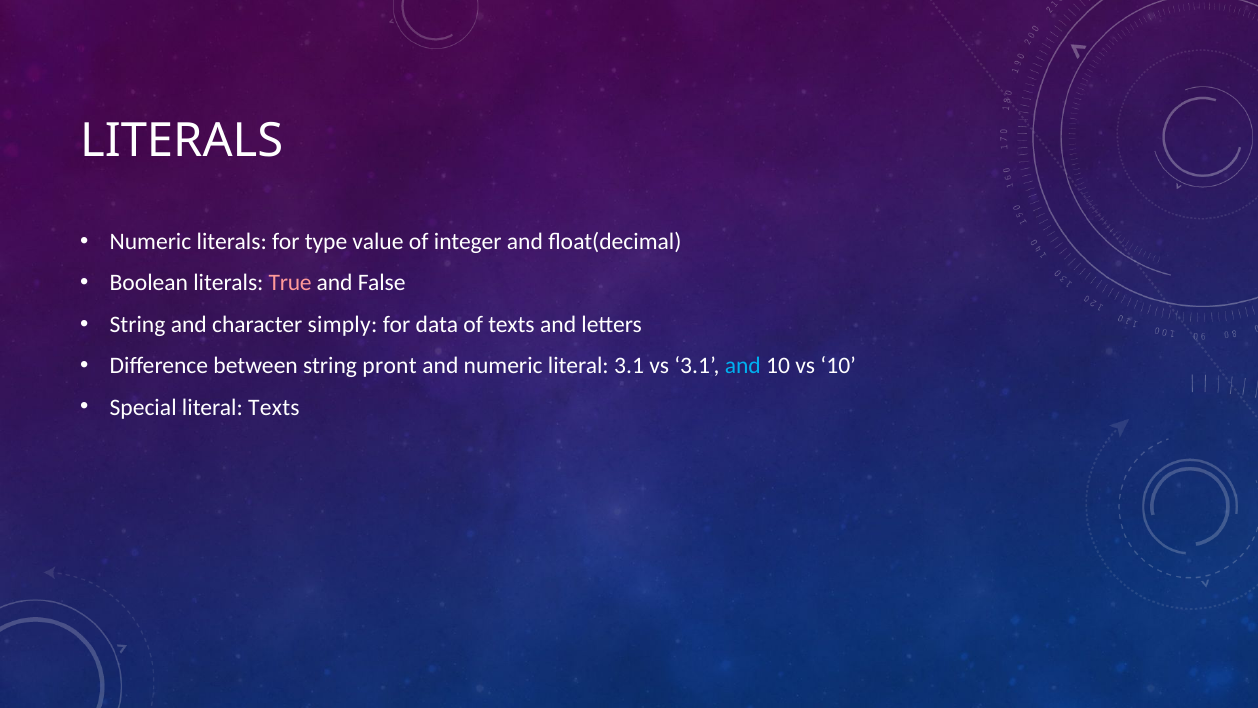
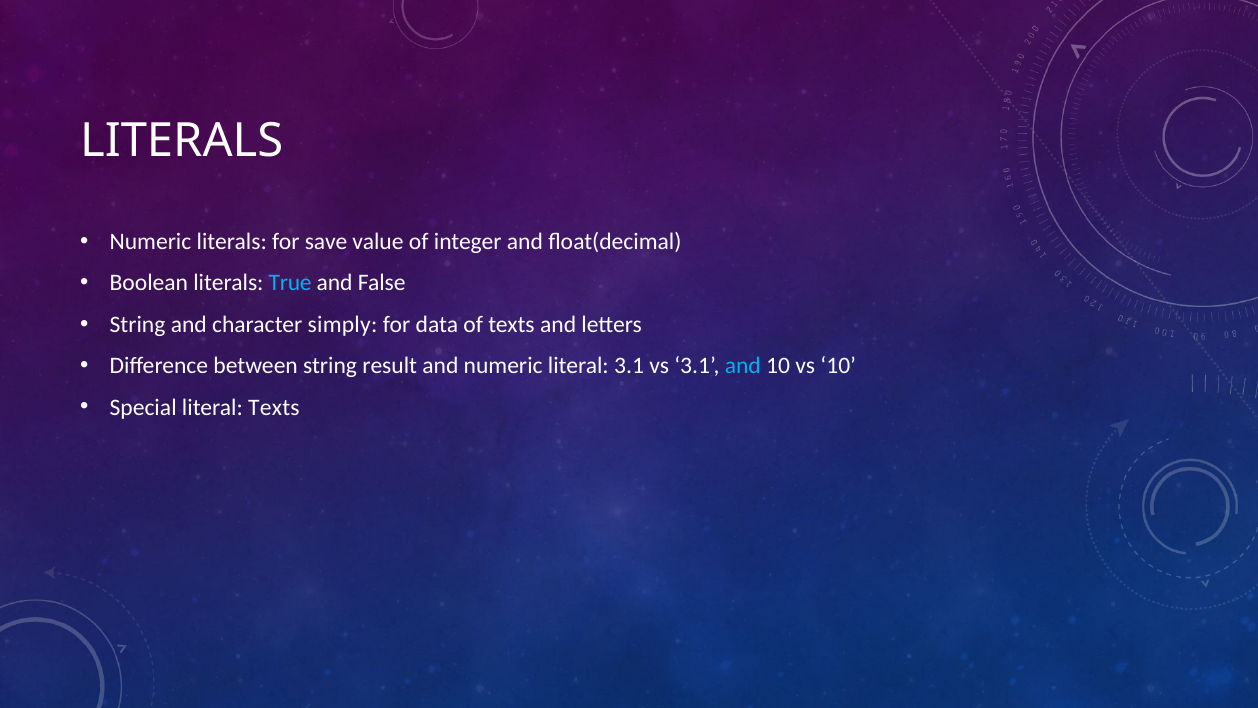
type: type -> save
True colour: pink -> light blue
pront: pront -> result
